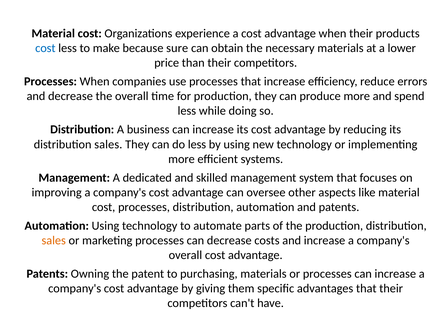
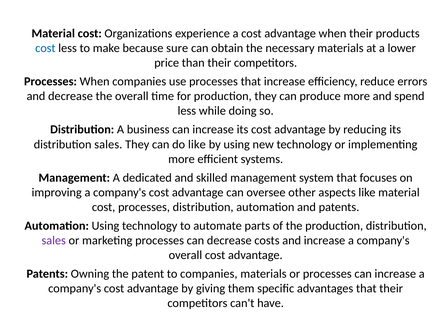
do less: less -> like
sales at (54, 240) colour: orange -> purple
to purchasing: purchasing -> companies
